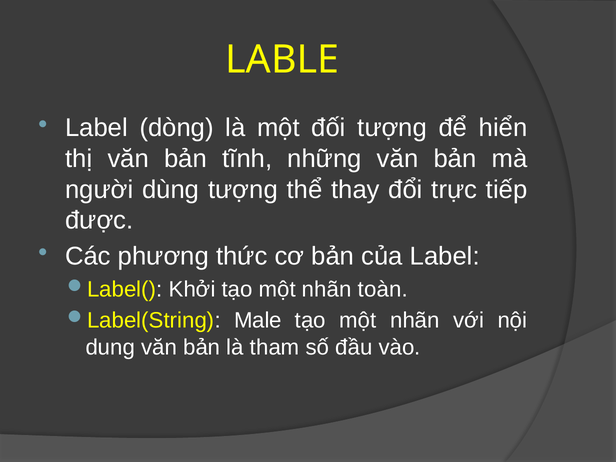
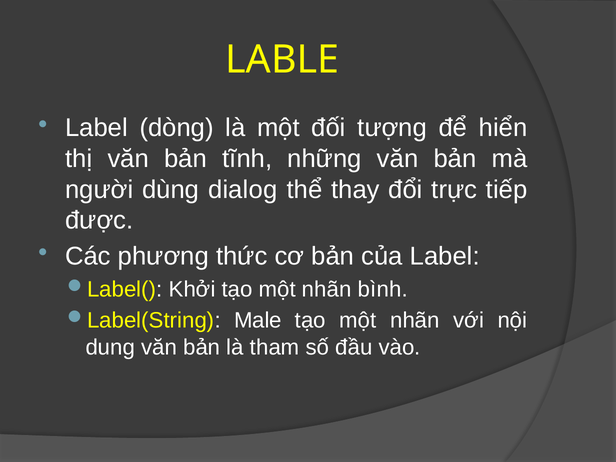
dùng tượng: tượng -> dialog
toàn: toàn -> bình
